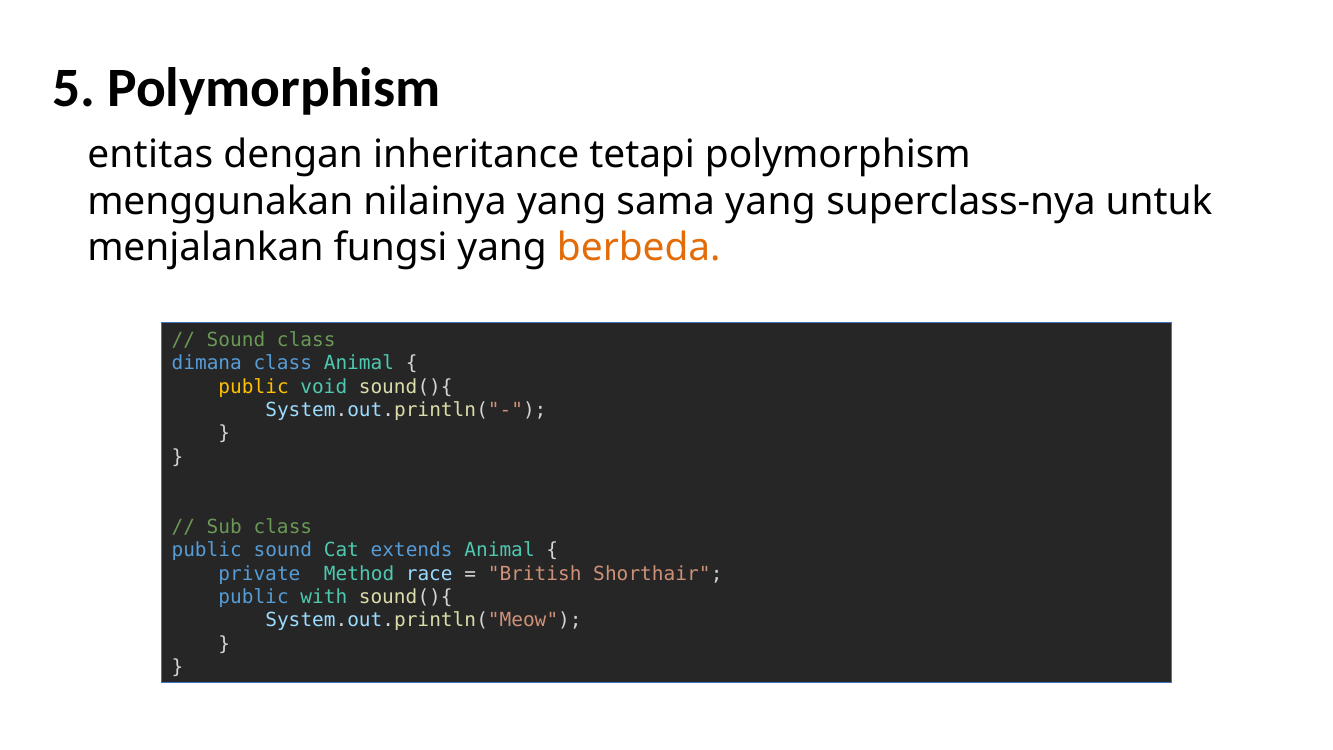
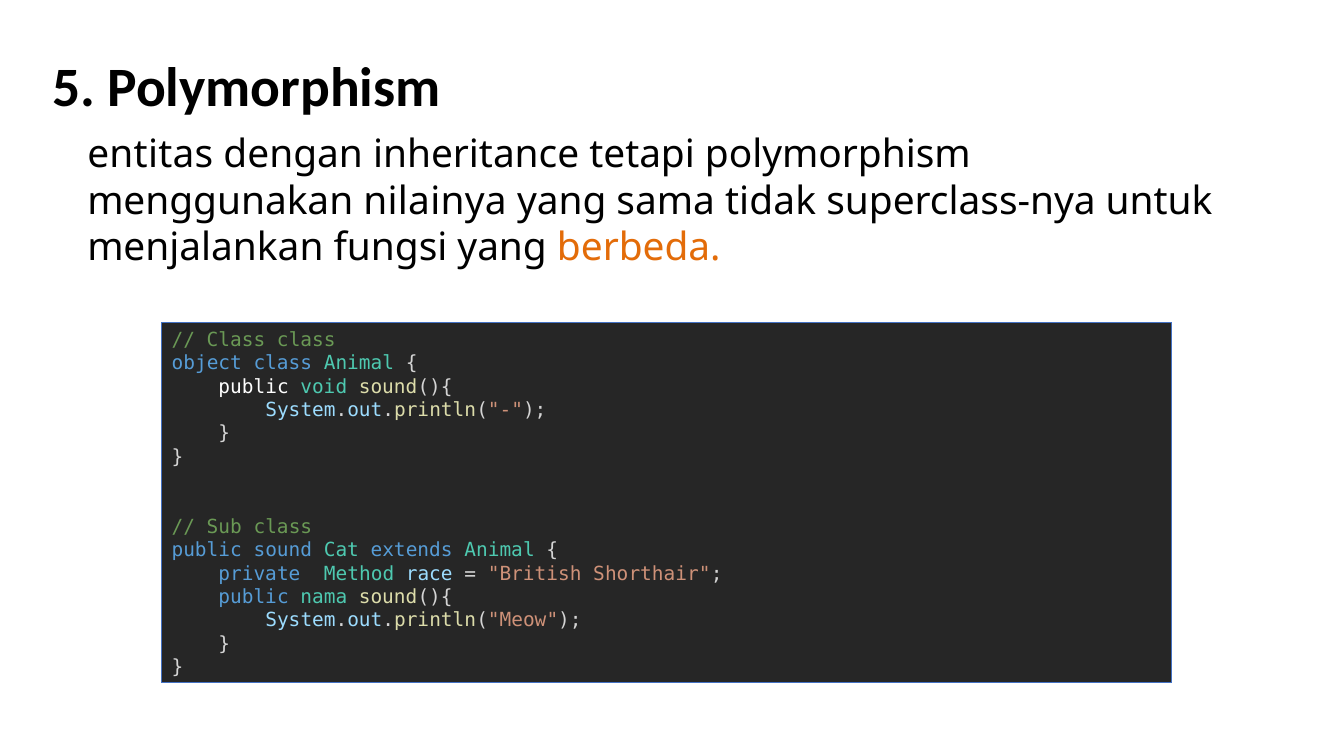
sama yang: yang -> tidak
Sound at (236, 340): Sound -> Class
dimana: dimana -> object
public at (254, 387) colour: yellow -> white
with: with -> nama
